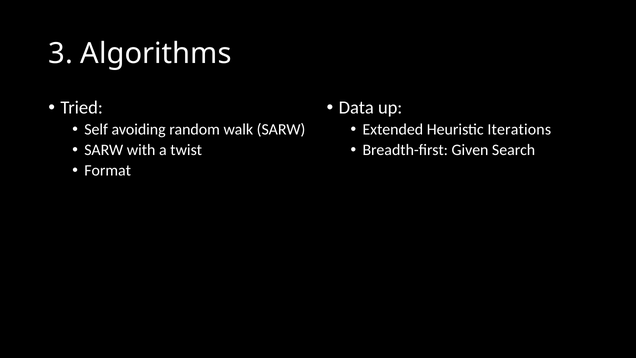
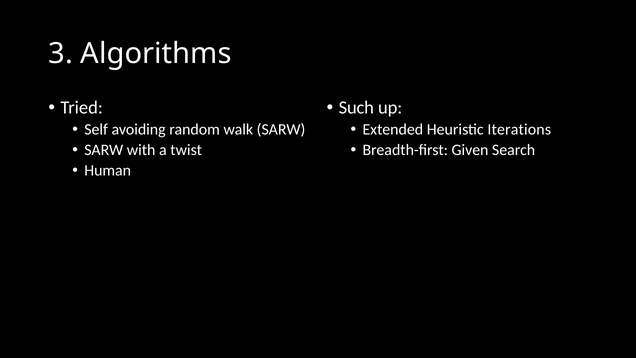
Data: Data -> Such
Format: Format -> Human
